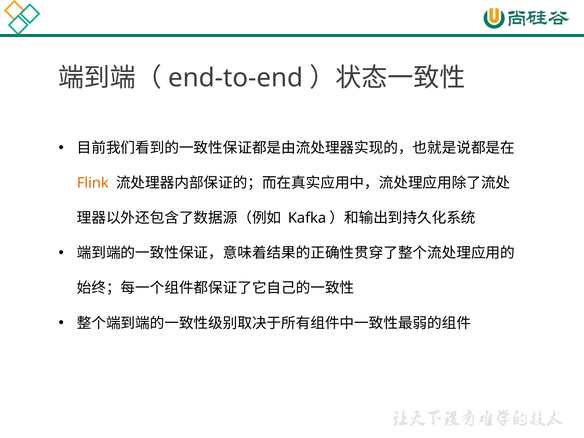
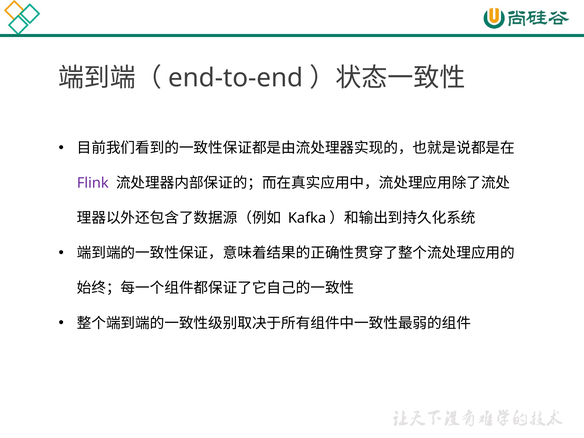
Flink colour: orange -> purple
